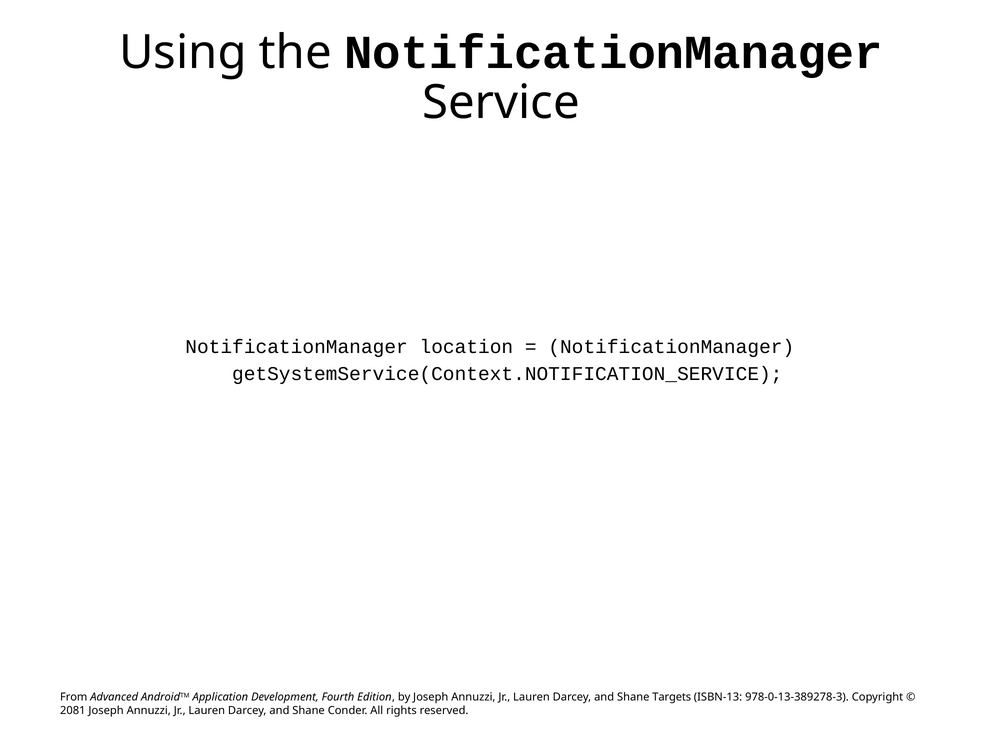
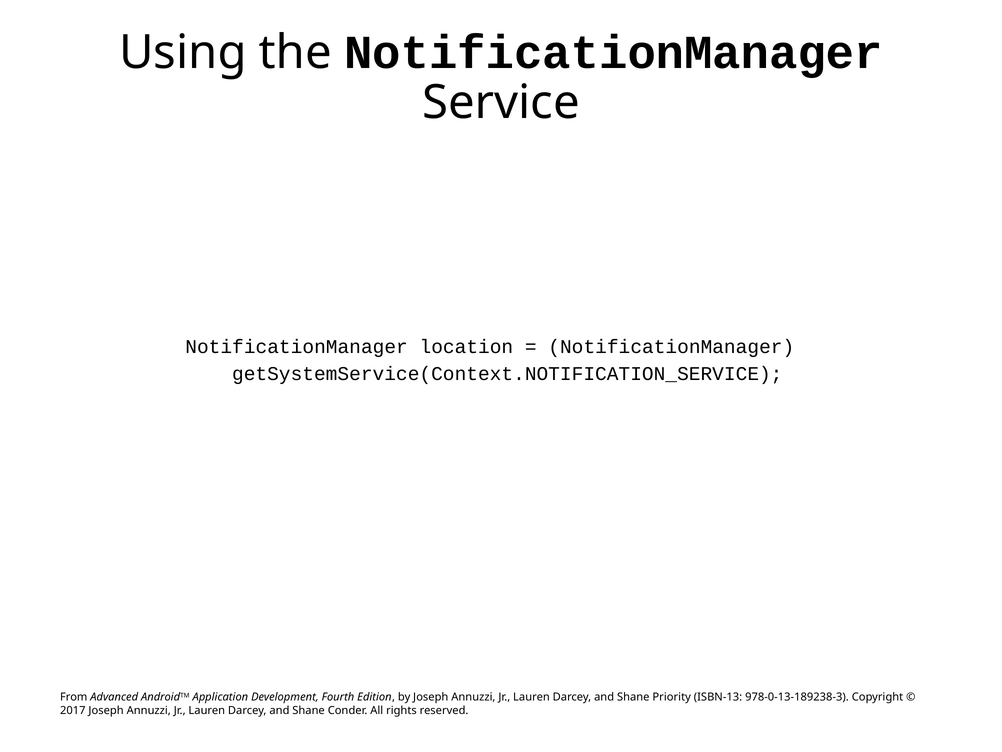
Targets: Targets -> Priority
978-0-13-389278-3: 978-0-13-389278-3 -> 978-0-13-189238-3
2081: 2081 -> 2017
